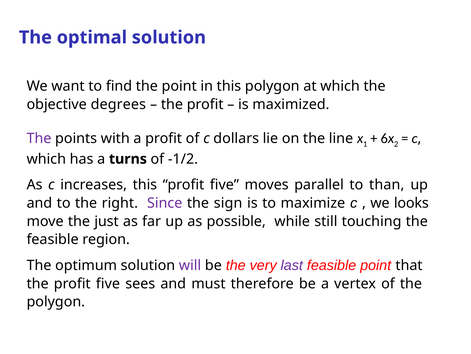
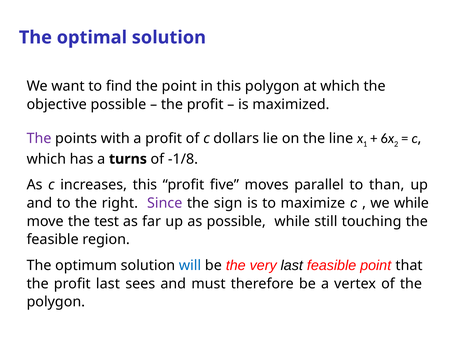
objective degrees: degrees -> possible
-1/2: -1/2 -> -1/8
we looks: looks -> while
just: just -> test
will colour: purple -> blue
last at (292, 265) colour: purple -> black
the profit five: five -> last
